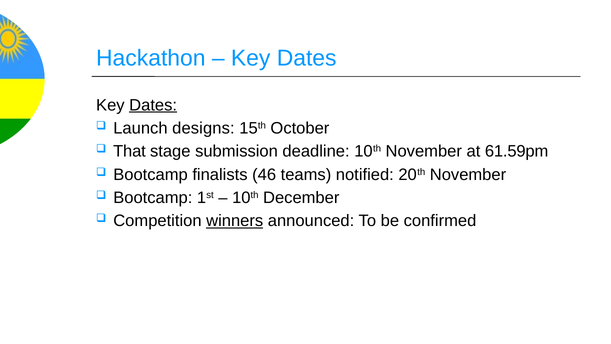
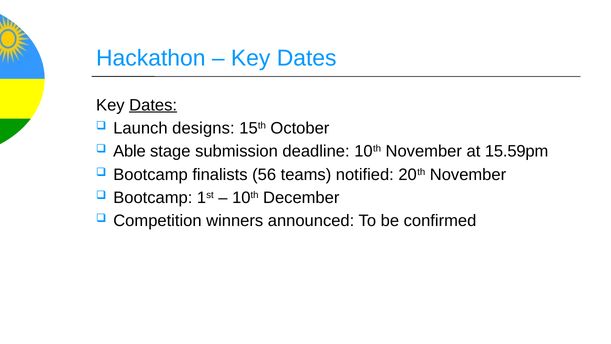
That: That -> Able
61.59pm: 61.59pm -> 15.59pm
46: 46 -> 56
winners underline: present -> none
